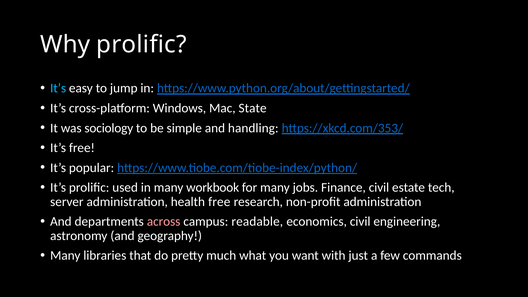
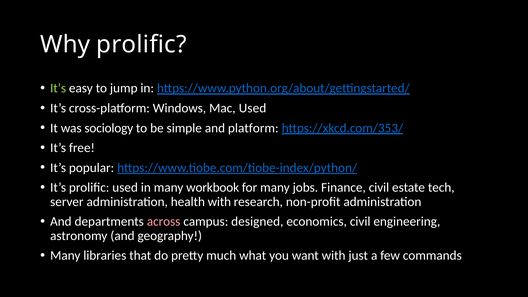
It’s at (58, 88) colour: light blue -> light green
Mac State: State -> Used
handling: handling -> platform
health free: free -> with
readable: readable -> designed
